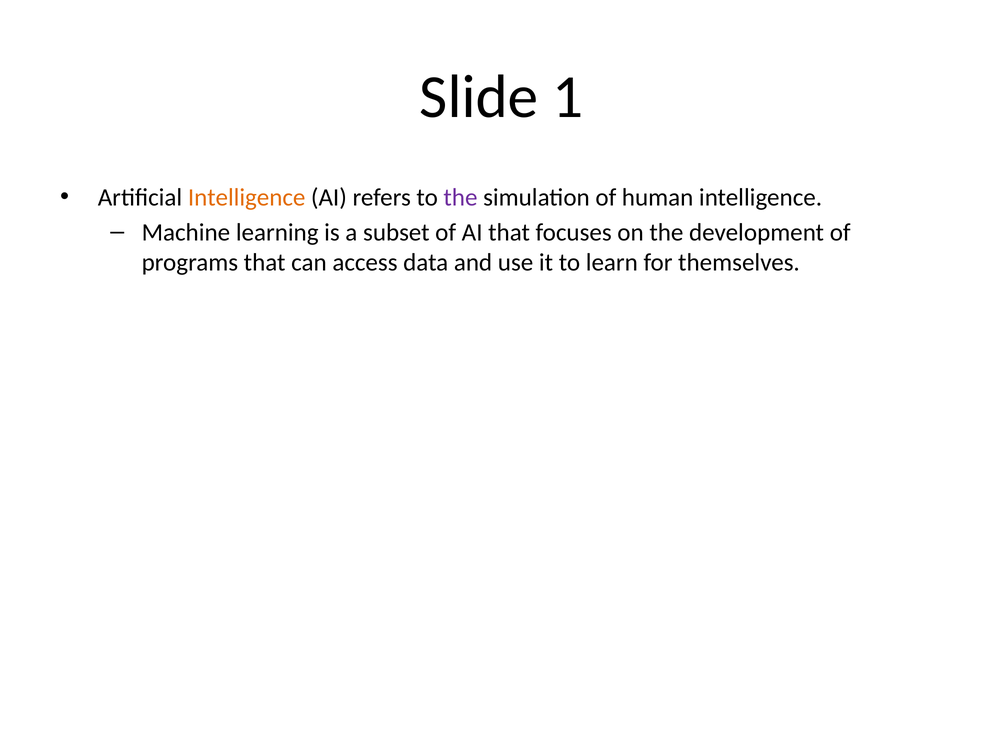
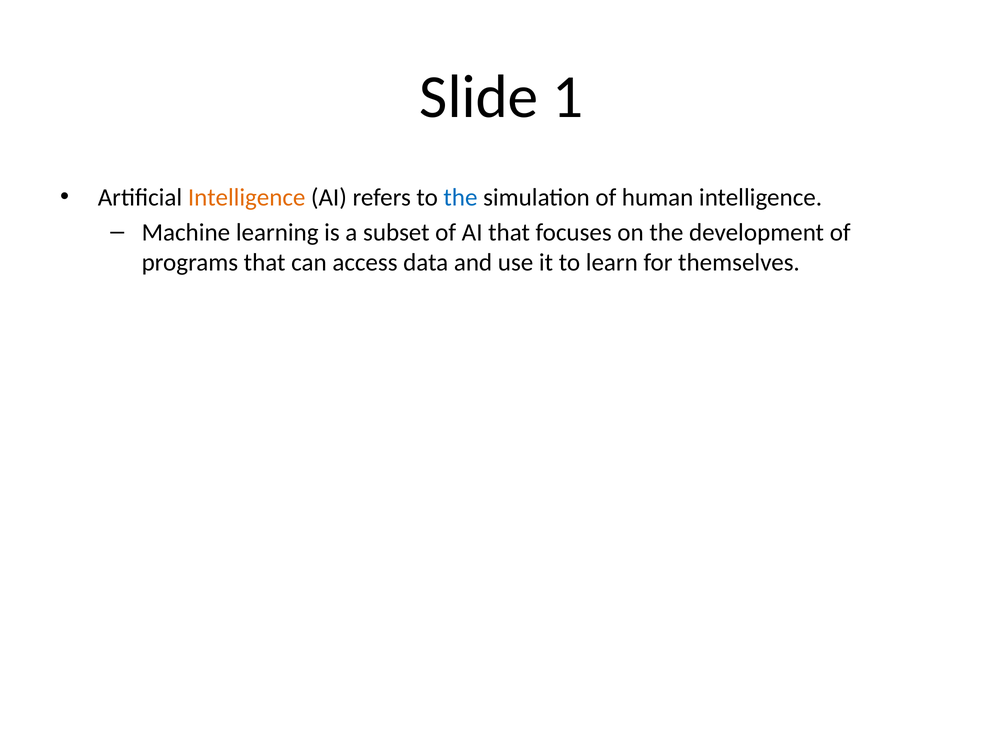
the at (460, 197) colour: purple -> blue
